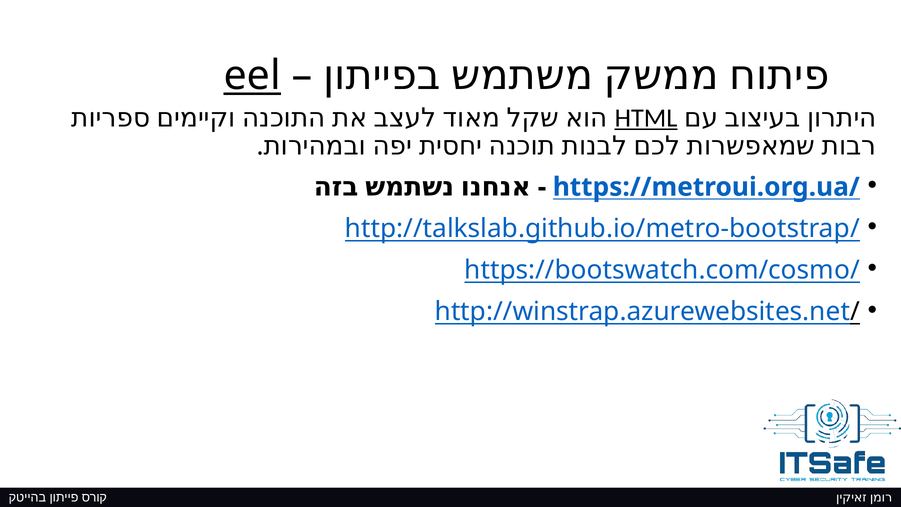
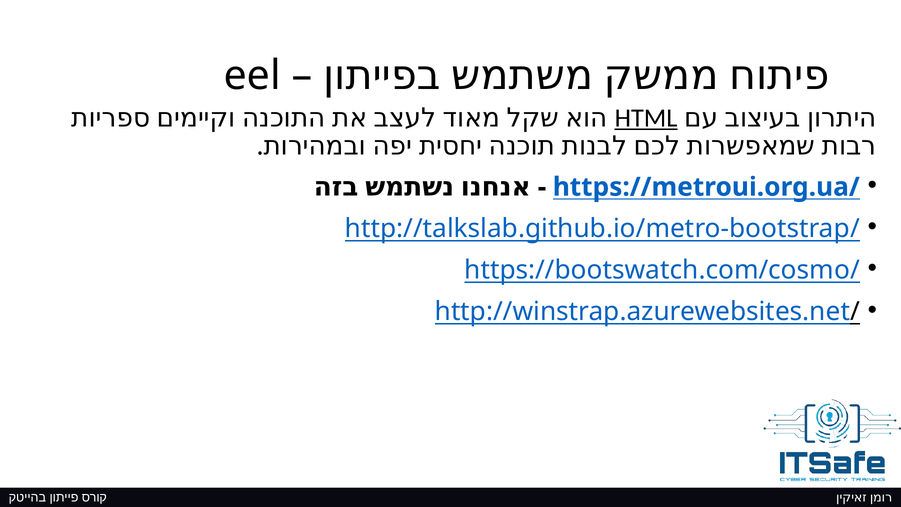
eel underline: present -> none
